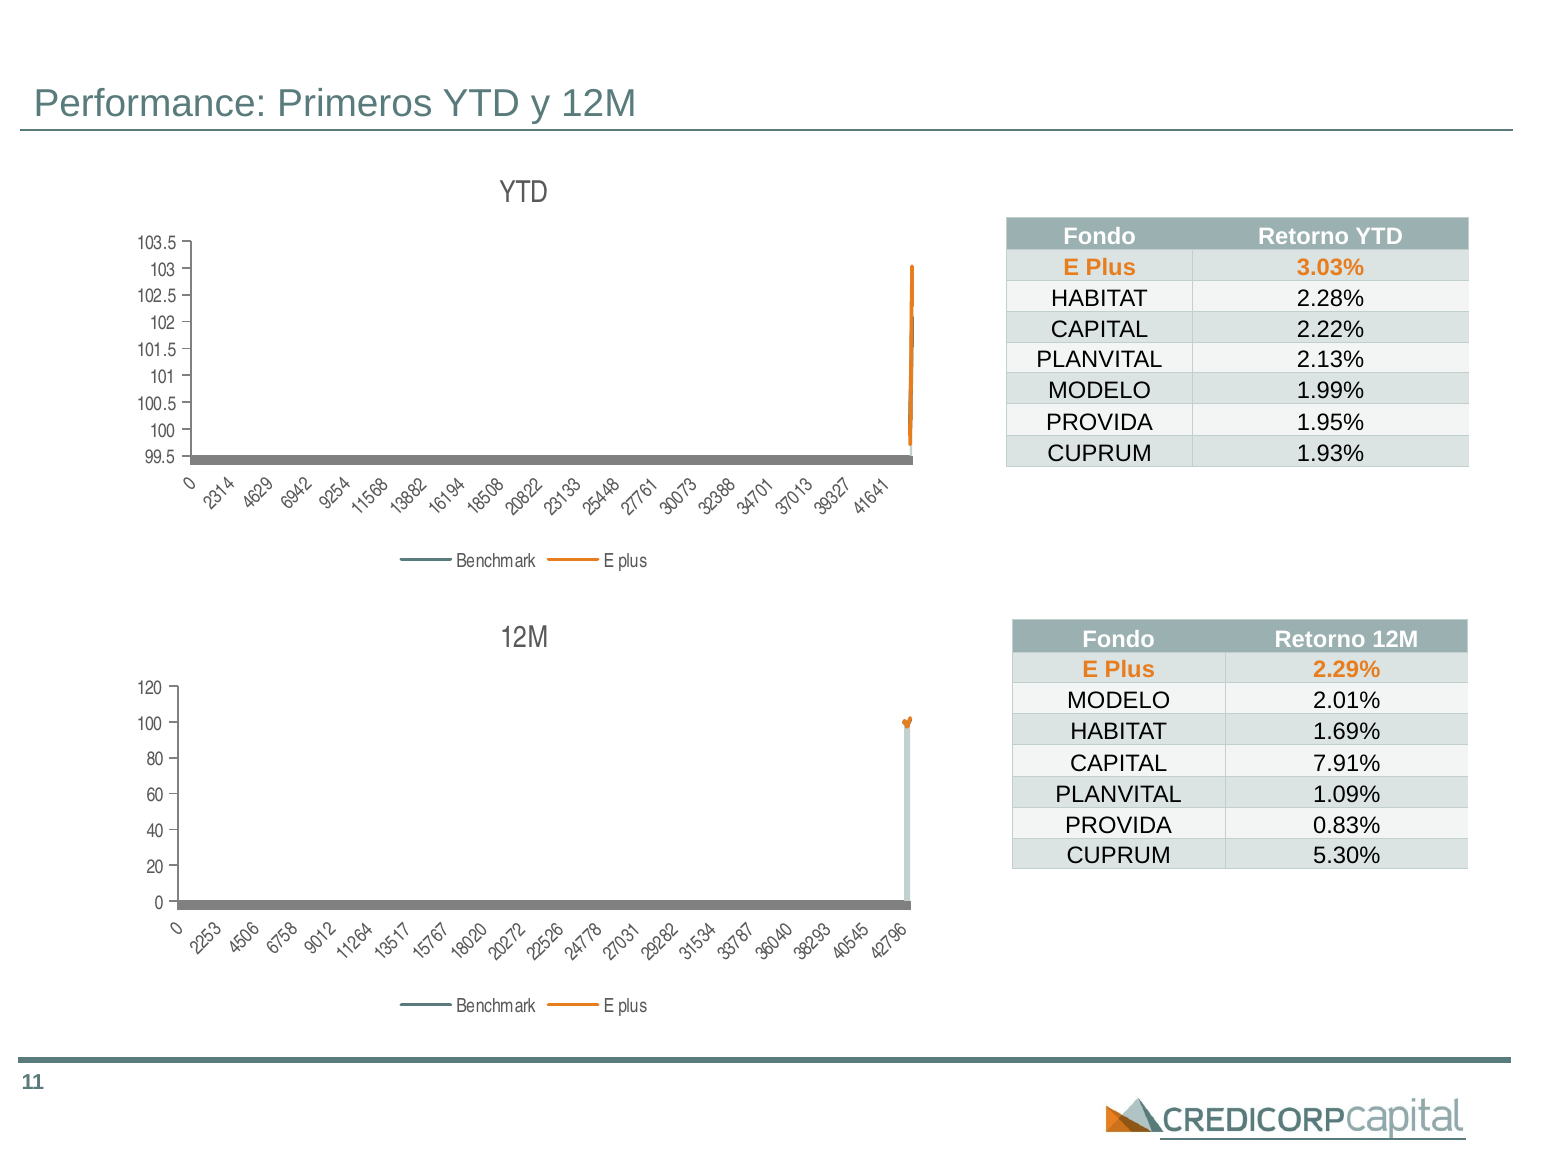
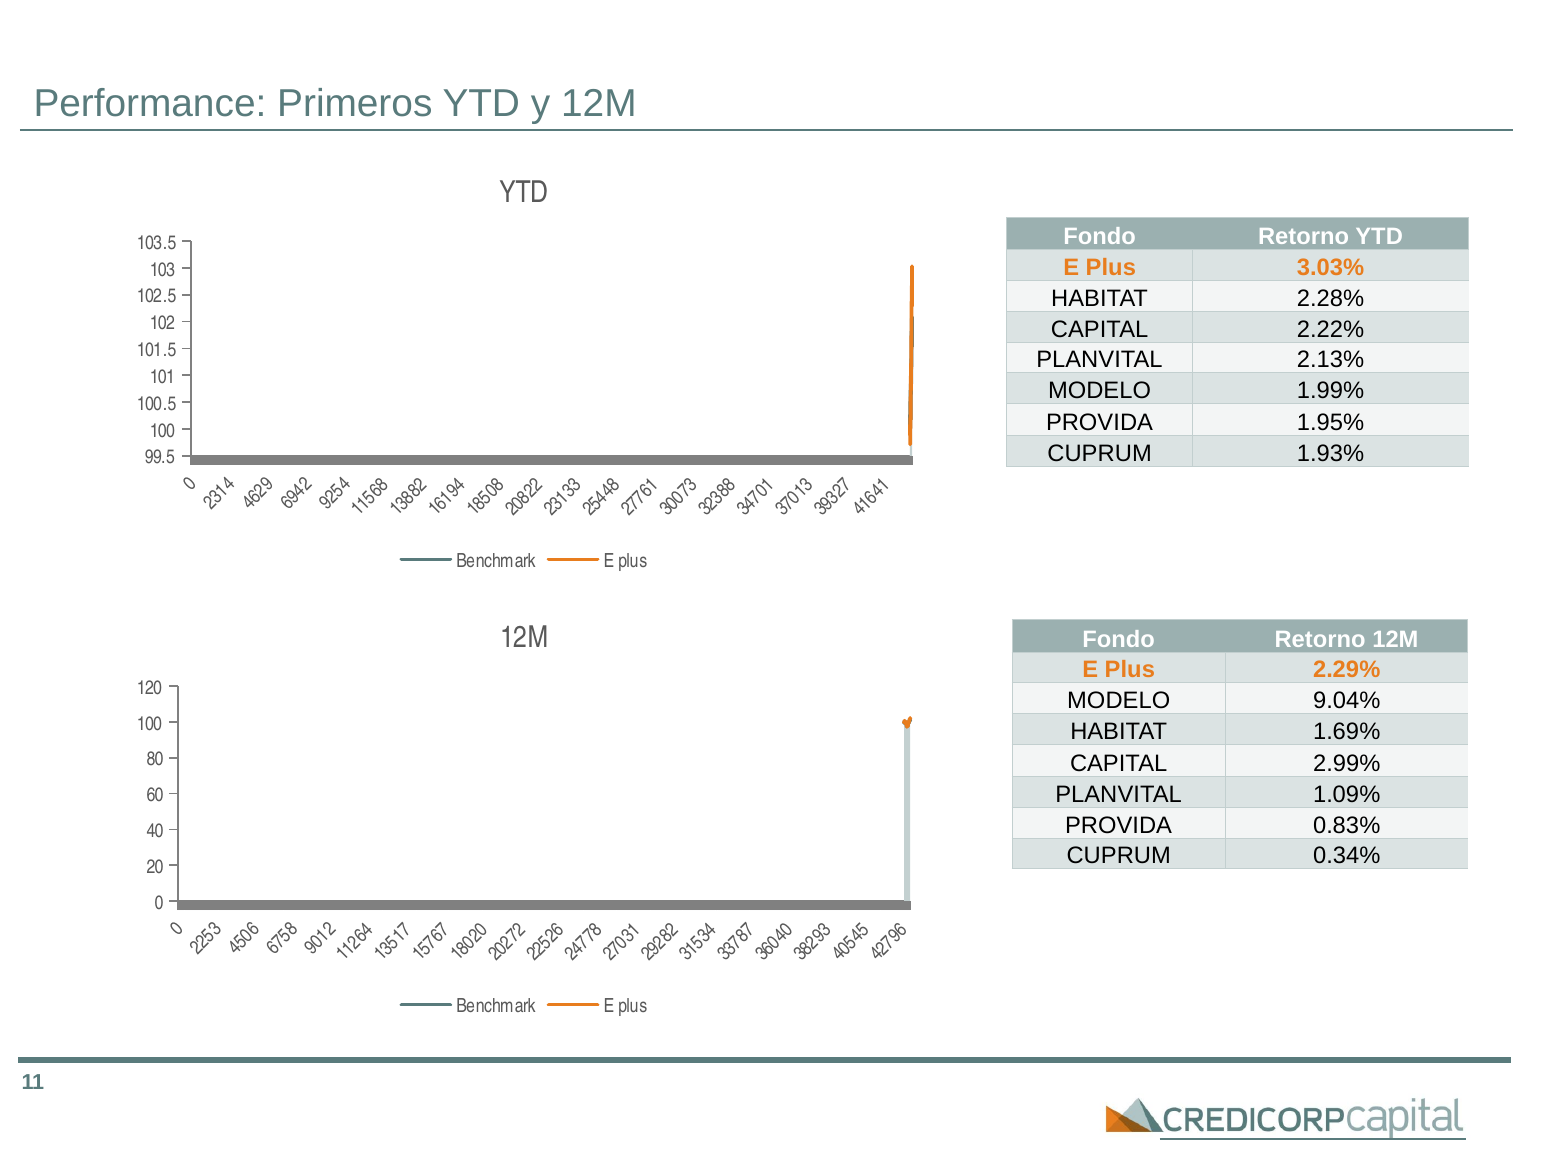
2.01%: 2.01% -> 9.04%
7.91%: 7.91% -> 2.99%
5.30%: 5.30% -> 0.34%
